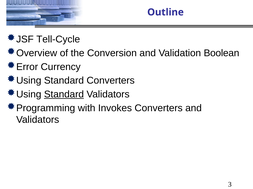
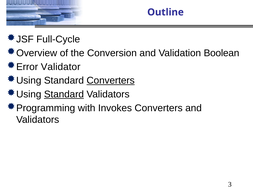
Tell-Cycle: Tell-Cycle -> Full-Cycle
Currency: Currency -> Validator
Converters at (111, 81) underline: none -> present
